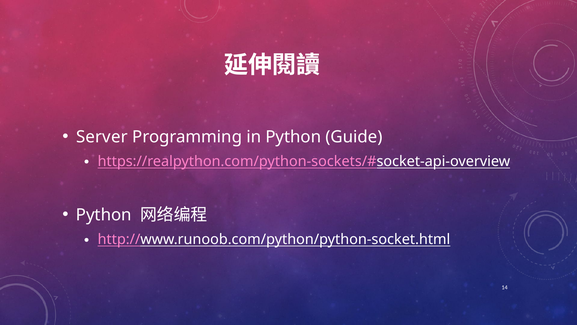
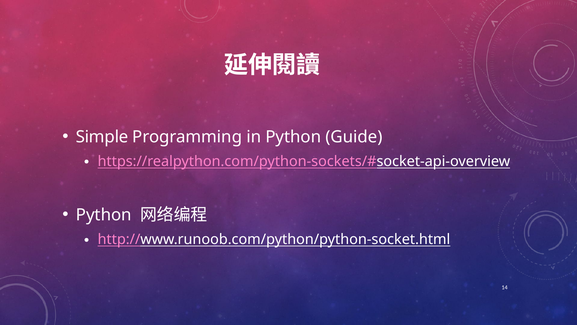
Server: Server -> Simple
